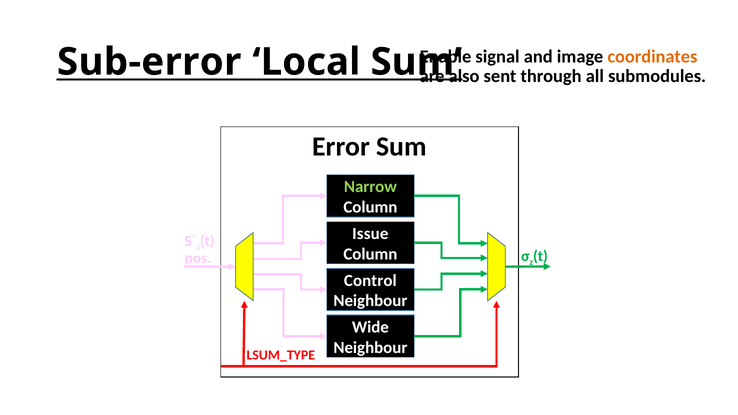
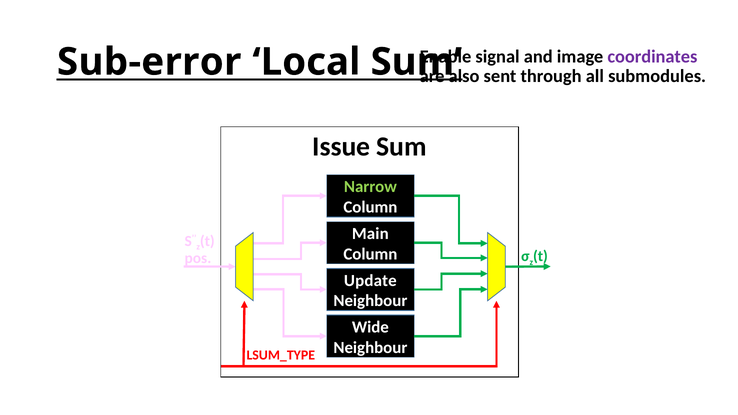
coordinates colour: orange -> purple
Error: Error -> Issue
Issue: Issue -> Main
Control: Control -> Update
